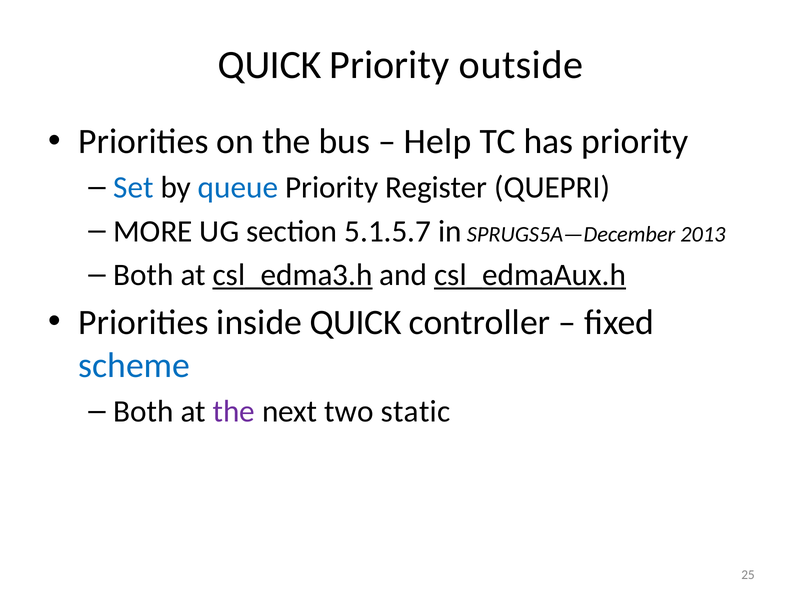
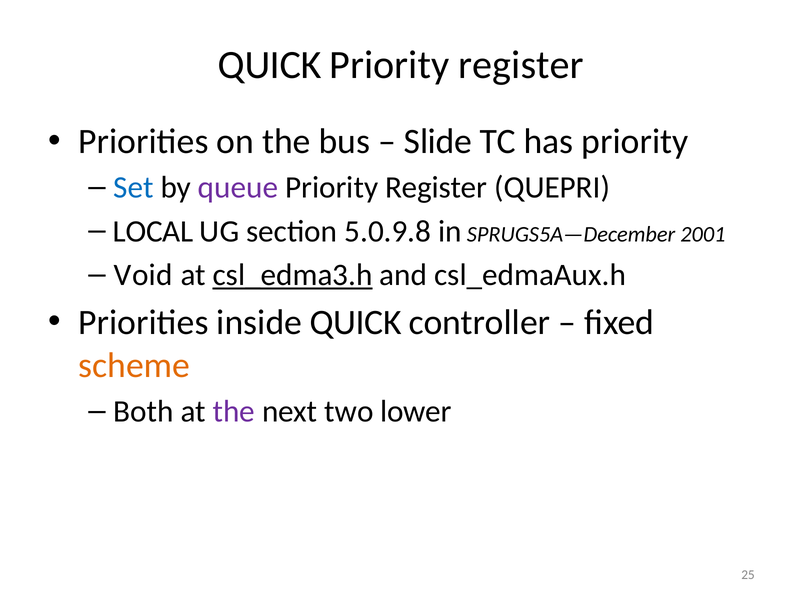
outside at (521, 65): outside -> register
Help: Help -> Slide
queue colour: blue -> purple
MORE: MORE -> LOCAL
5.1.5.7: 5.1.5.7 -> 5.0.9.8
2013: 2013 -> 2001
Both at (143, 275): Both -> Void
csl_edmaAux.h underline: present -> none
scheme colour: blue -> orange
static: static -> lower
